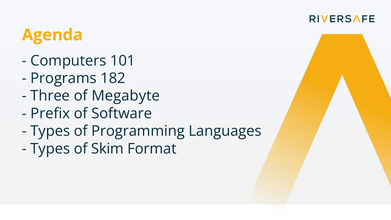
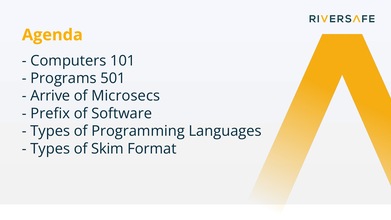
182: 182 -> 501
Three: Three -> Arrive
Megabyte: Megabyte -> Microsecs
